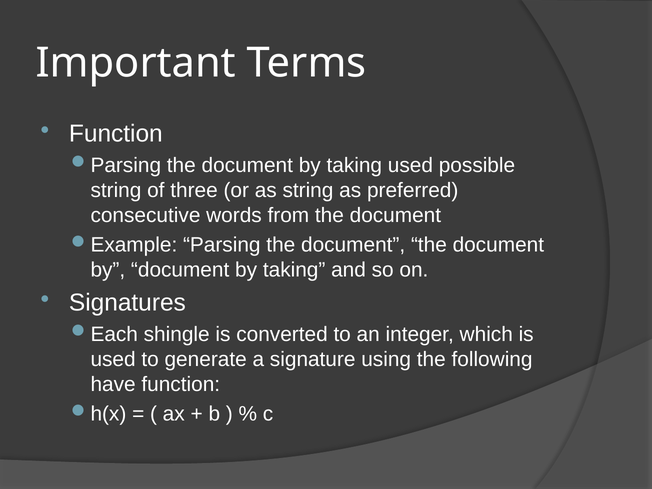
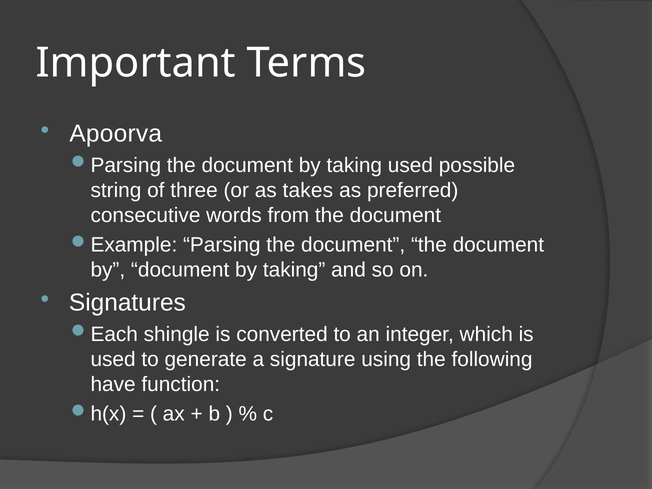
Function at (116, 134): Function -> Apoorva
as string: string -> takes
